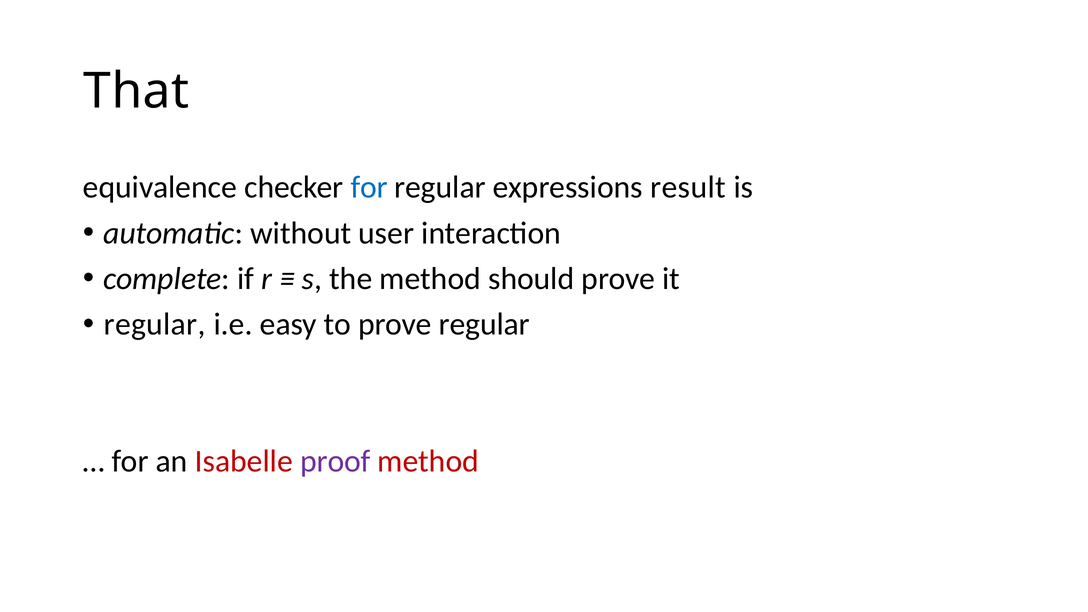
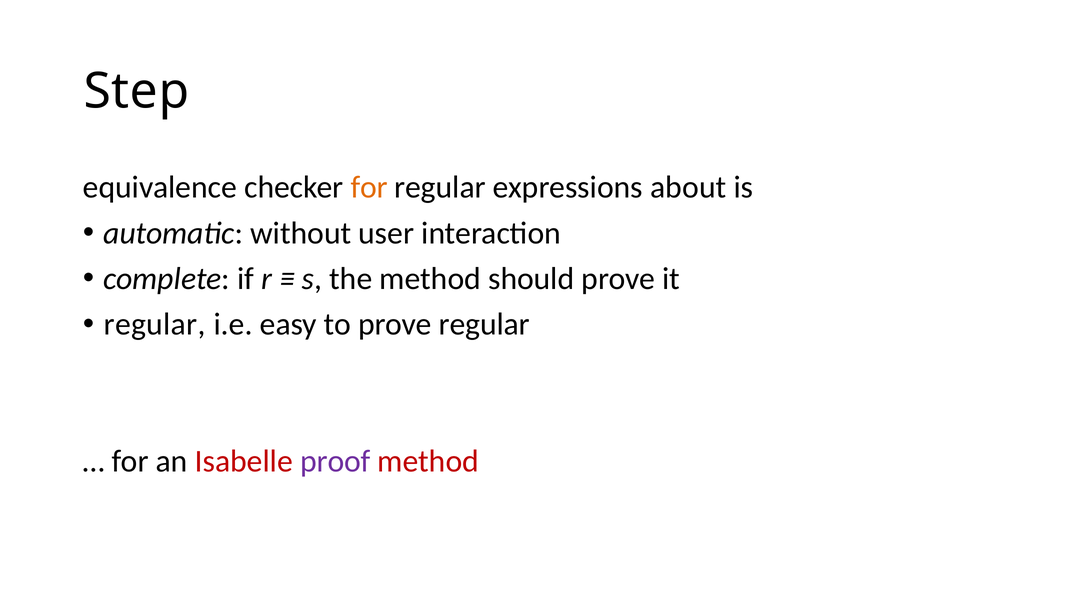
That: That -> Step
for at (369, 187) colour: blue -> orange
result: result -> about
